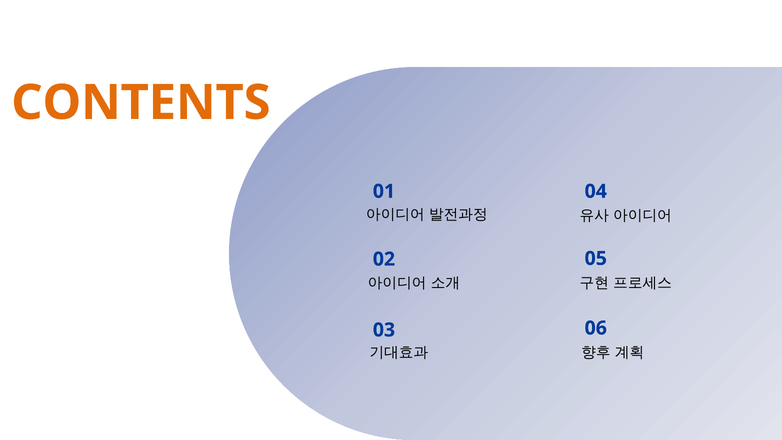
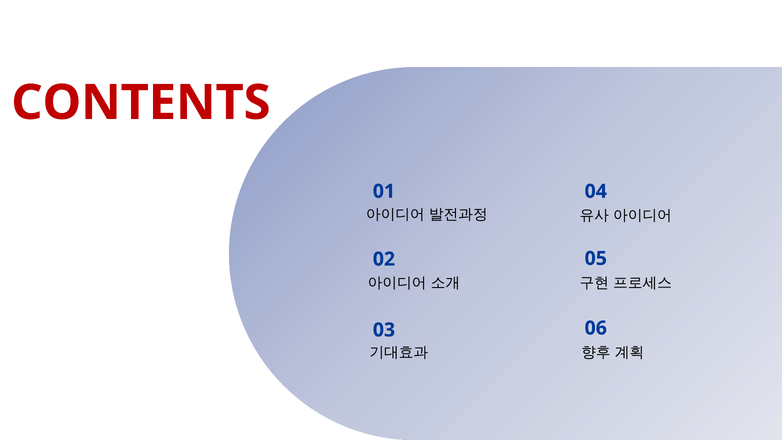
CONTENTS colour: orange -> red
